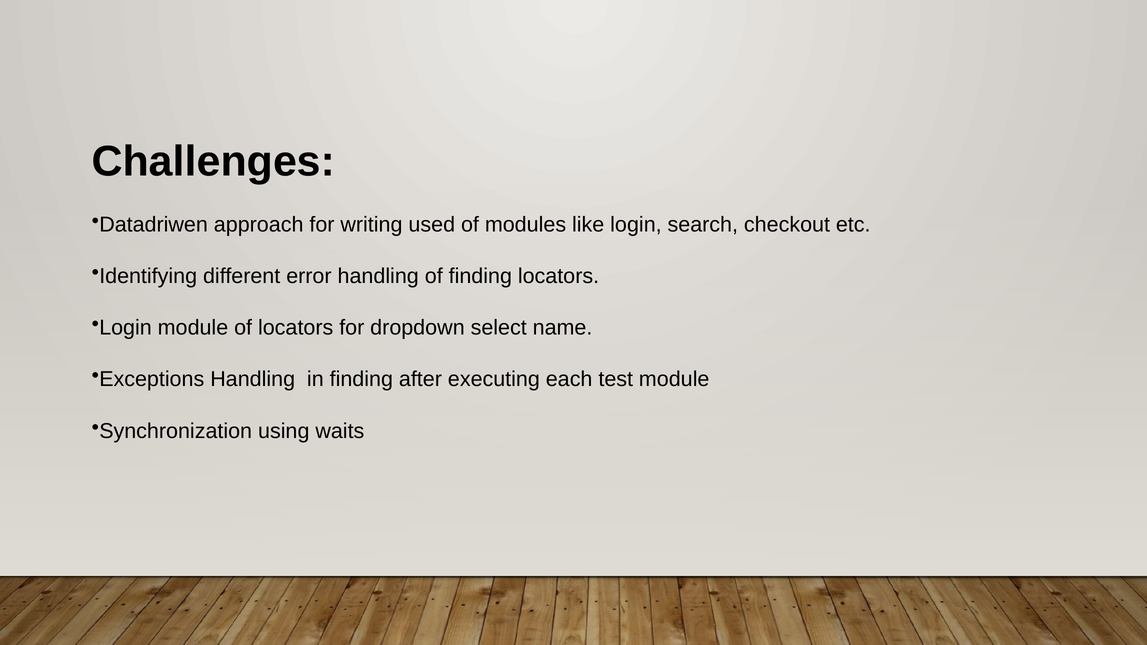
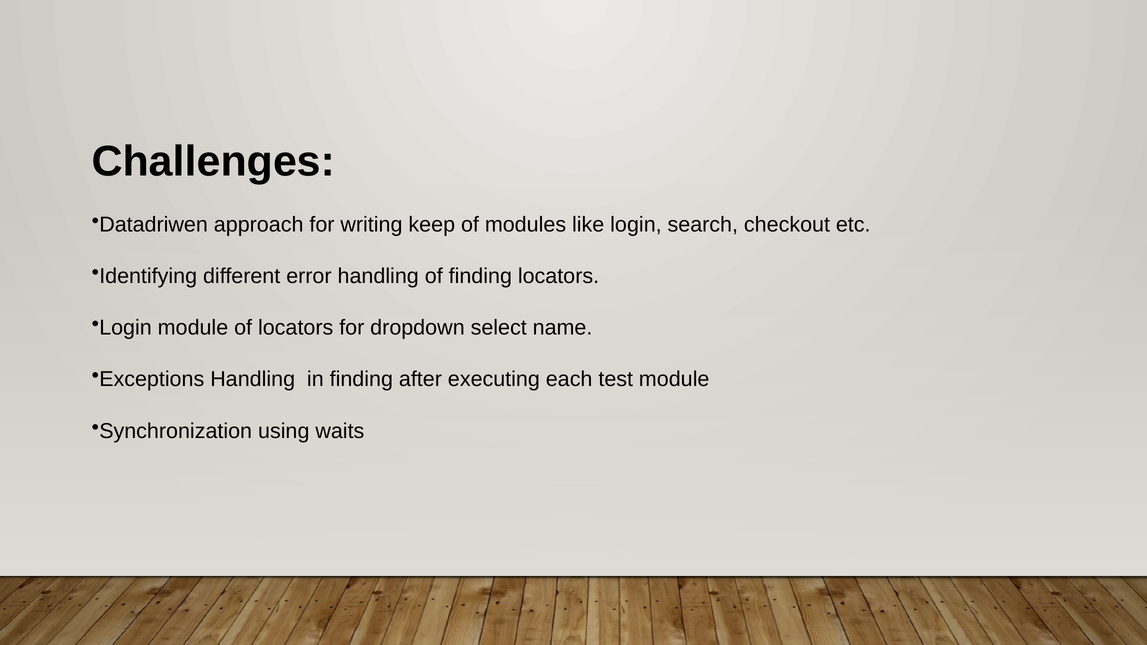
used: used -> keep
